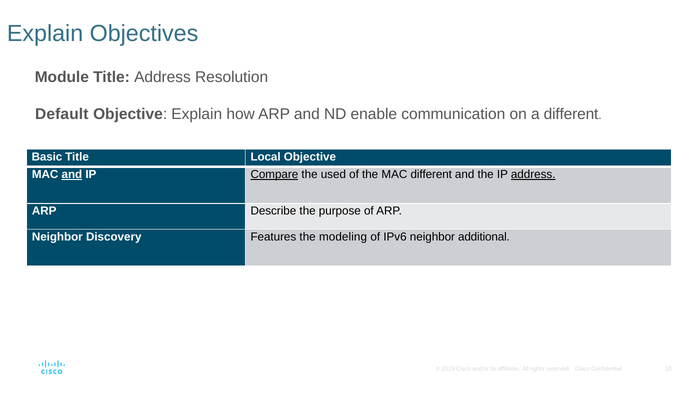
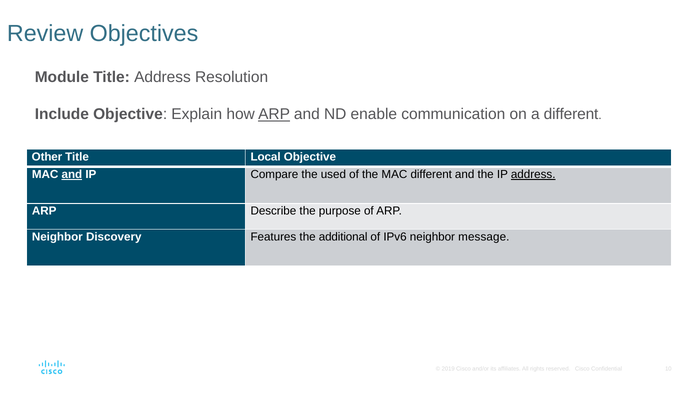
Explain at (45, 34): Explain -> Review
Default: Default -> Include
ARP at (274, 114) underline: none -> present
Basic: Basic -> Other
Compare underline: present -> none
modeling: modeling -> additional
additional: additional -> message
